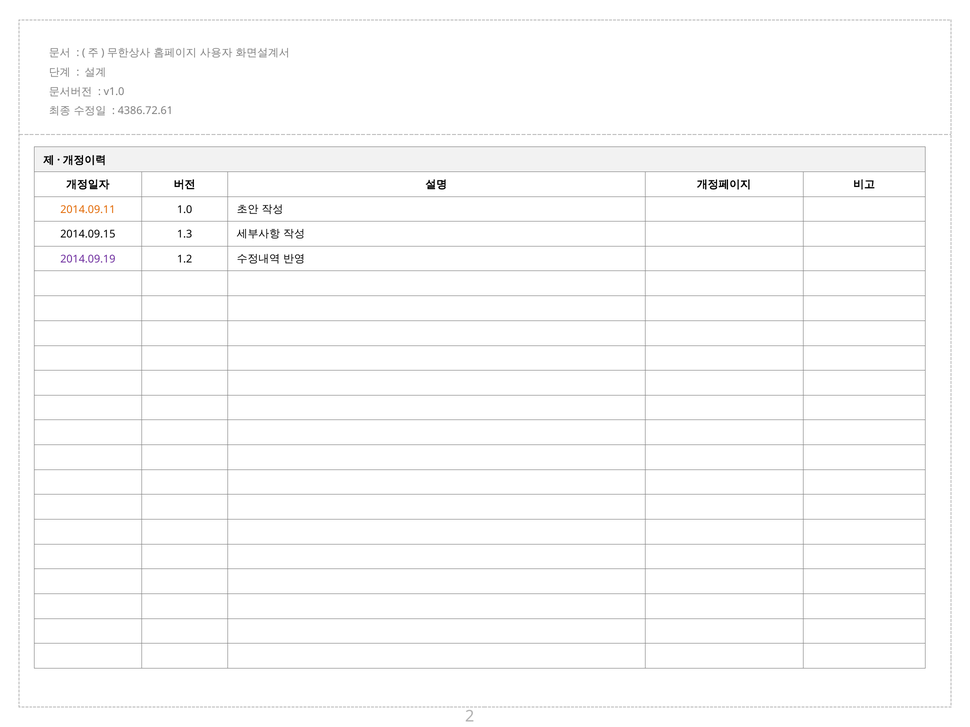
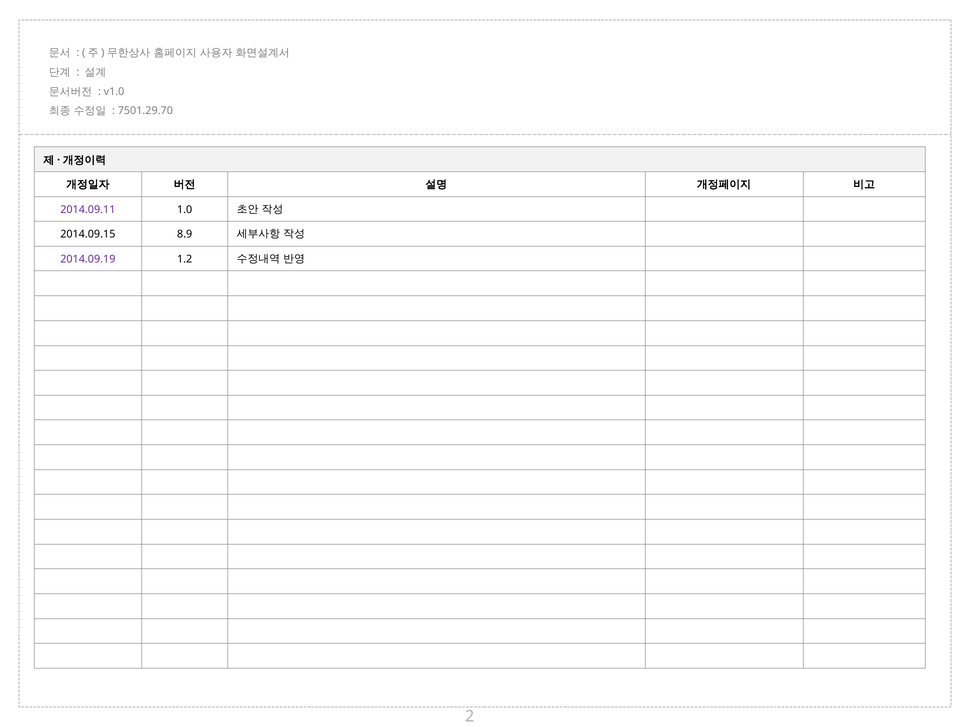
4386.72.61: 4386.72.61 -> 7501.29.70
2014.09.11 colour: orange -> purple
1.3: 1.3 -> 8.9
